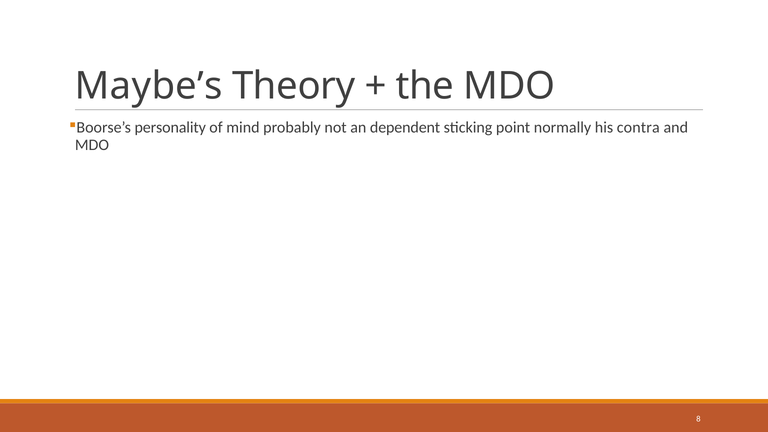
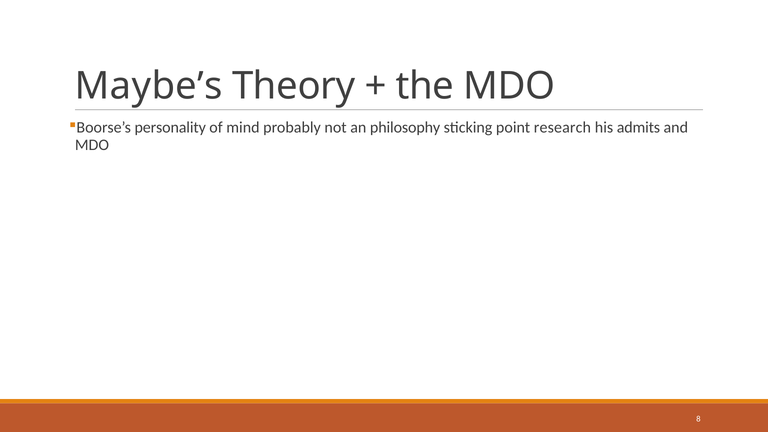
dependent: dependent -> philosophy
normally: normally -> research
contra: contra -> admits
